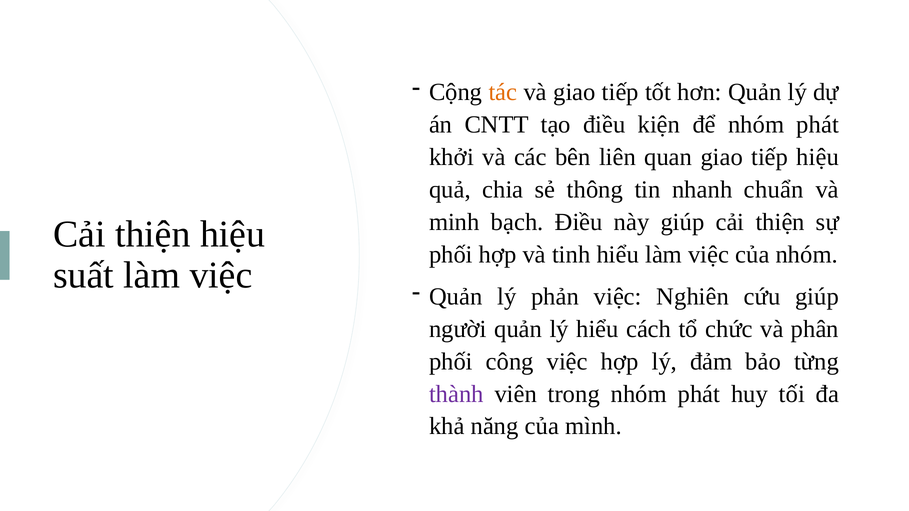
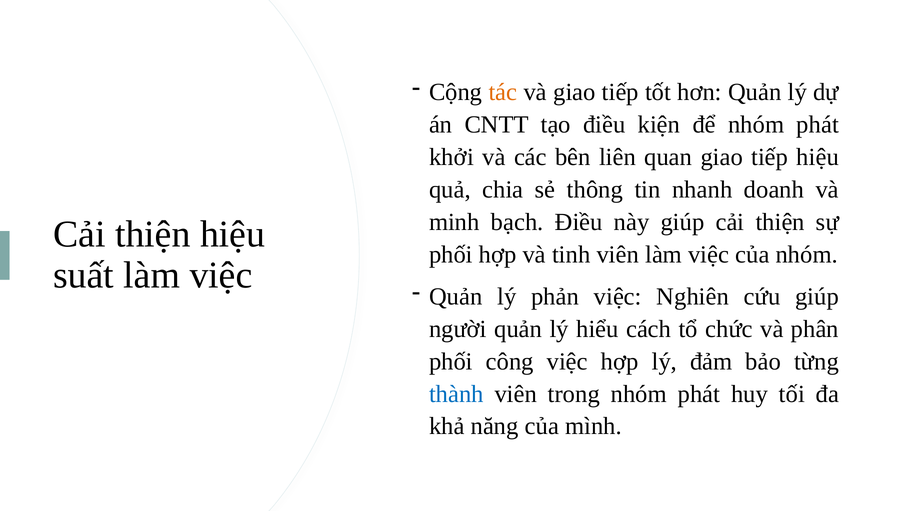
chuẩn: chuẩn -> doanh
tinh hiểu: hiểu -> viên
thành colour: purple -> blue
